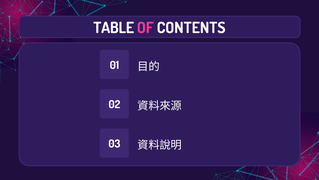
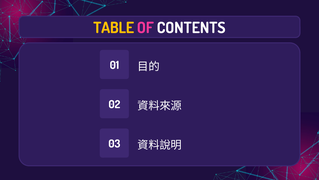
TABLE colour: white -> yellow
